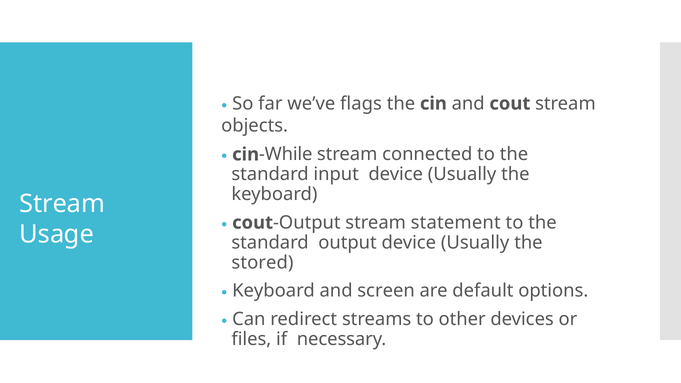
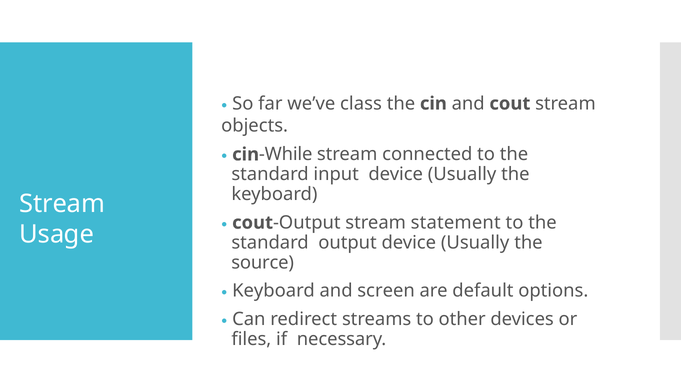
flags: flags -> class
stored: stored -> source
